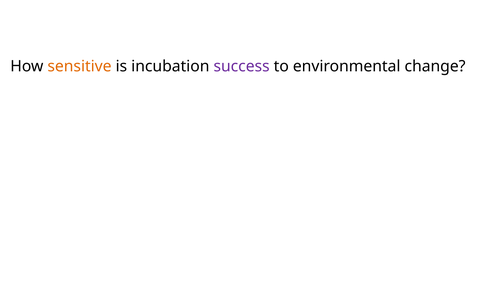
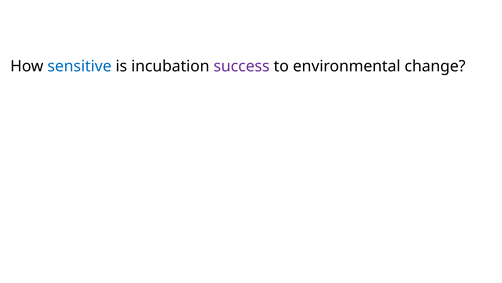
sensitive colour: orange -> blue
